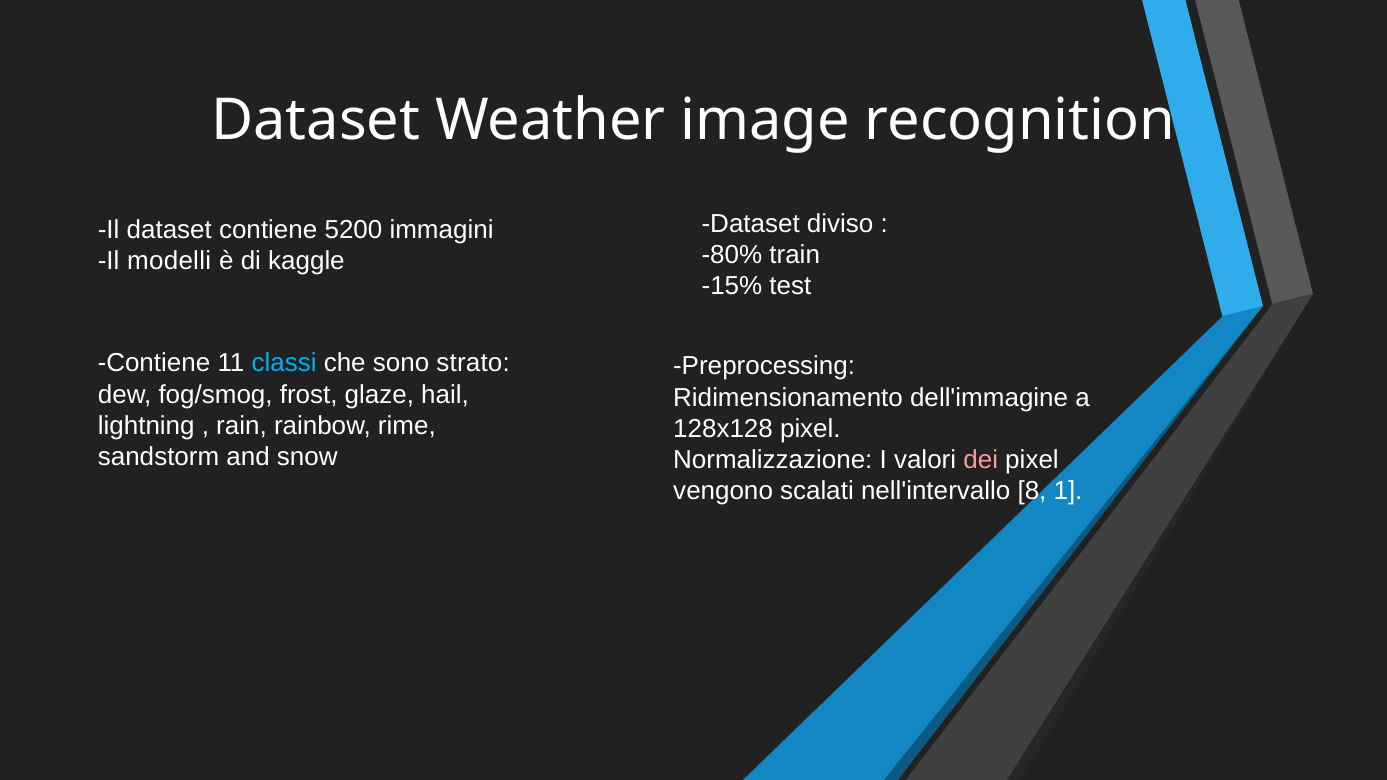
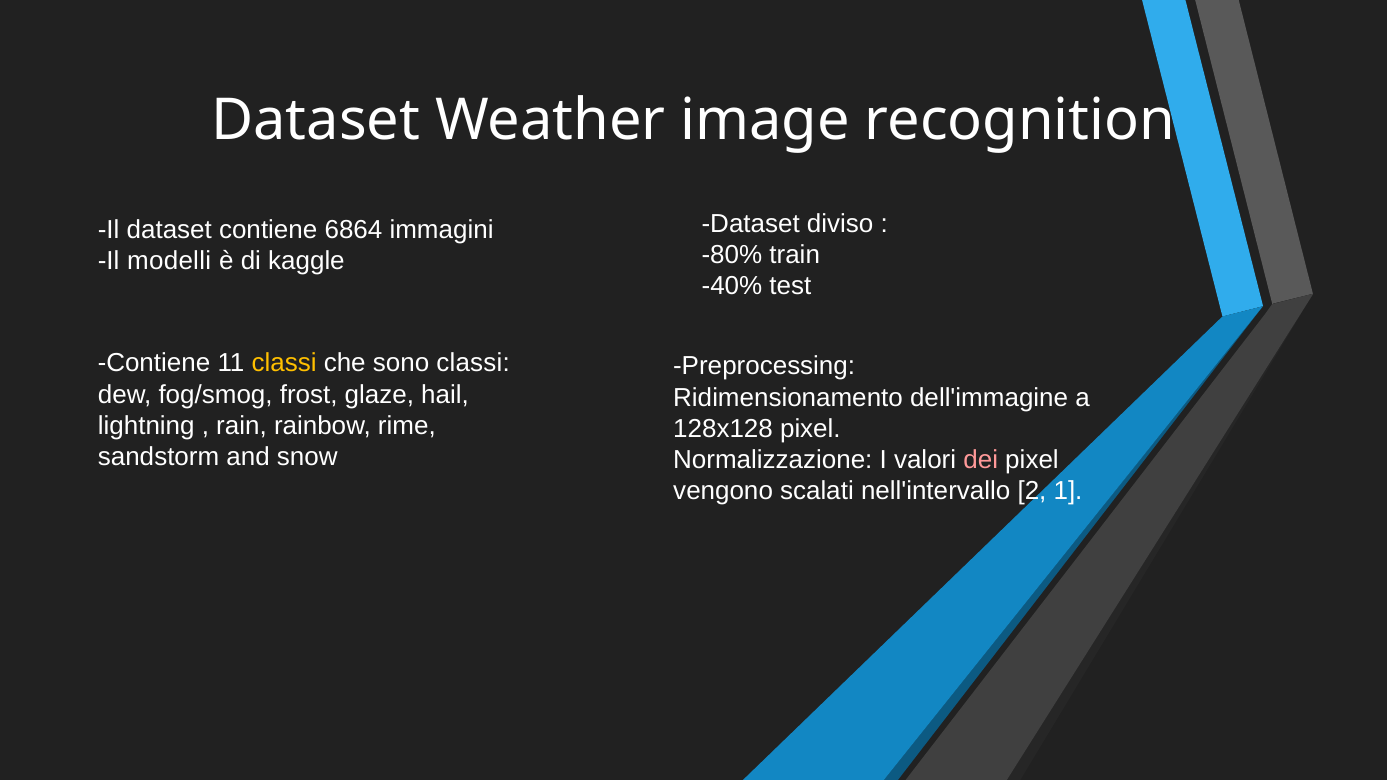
5200: 5200 -> 6864
-15%: -15% -> -40%
classi at (284, 363) colour: light blue -> yellow
sono strato: strato -> classi
8: 8 -> 2
